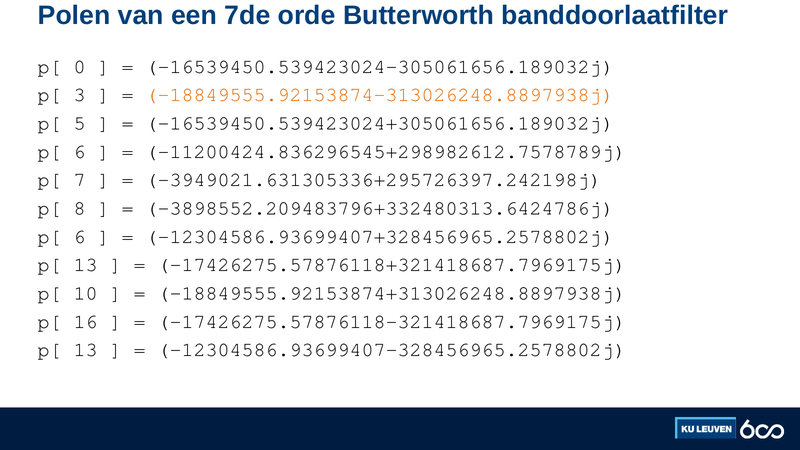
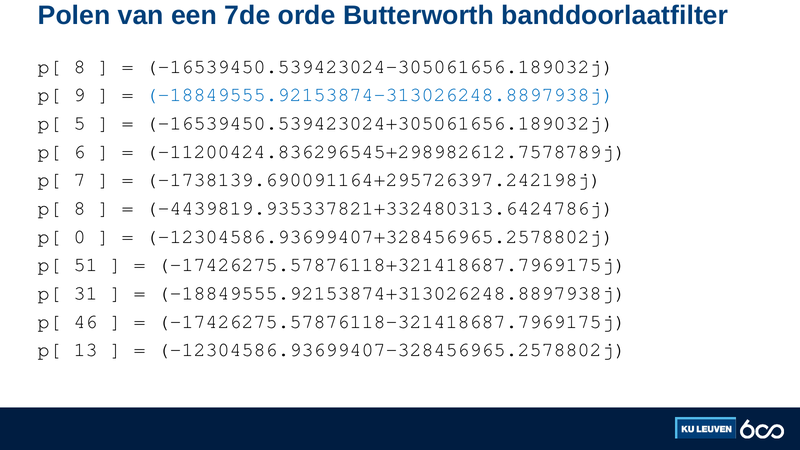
0 at (80, 66): 0 -> 8
3: 3 -> 9
-18849555.92153874-313026248.8897938j colour: orange -> blue
-3949021.631305336+295726397.242198j: -3949021.631305336+295726397.242198j -> -1738139.690091164+295726397.242198j
-3898552.209483796+332480313.6424786j: -3898552.209483796+332480313.6424786j -> -4439819.935337821+332480313.6424786j
6 at (80, 236): 6 -> 0
13 at (86, 265): 13 -> 51
10: 10 -> 31
16: 16 -> 46
